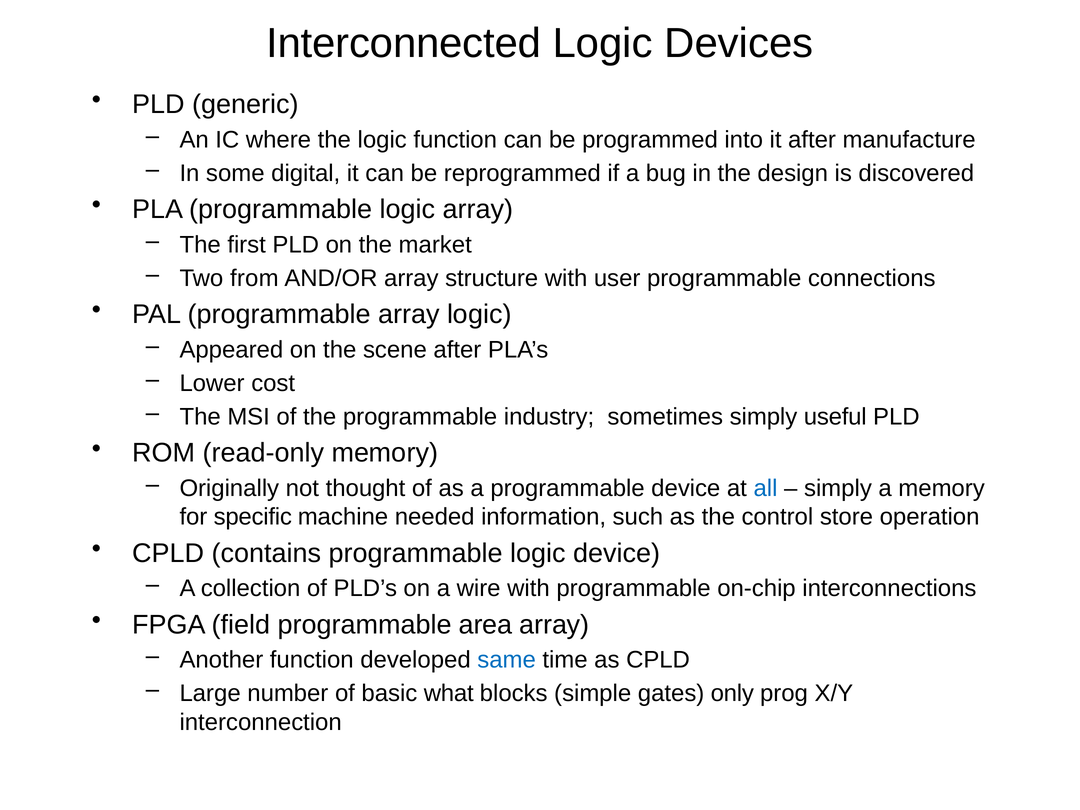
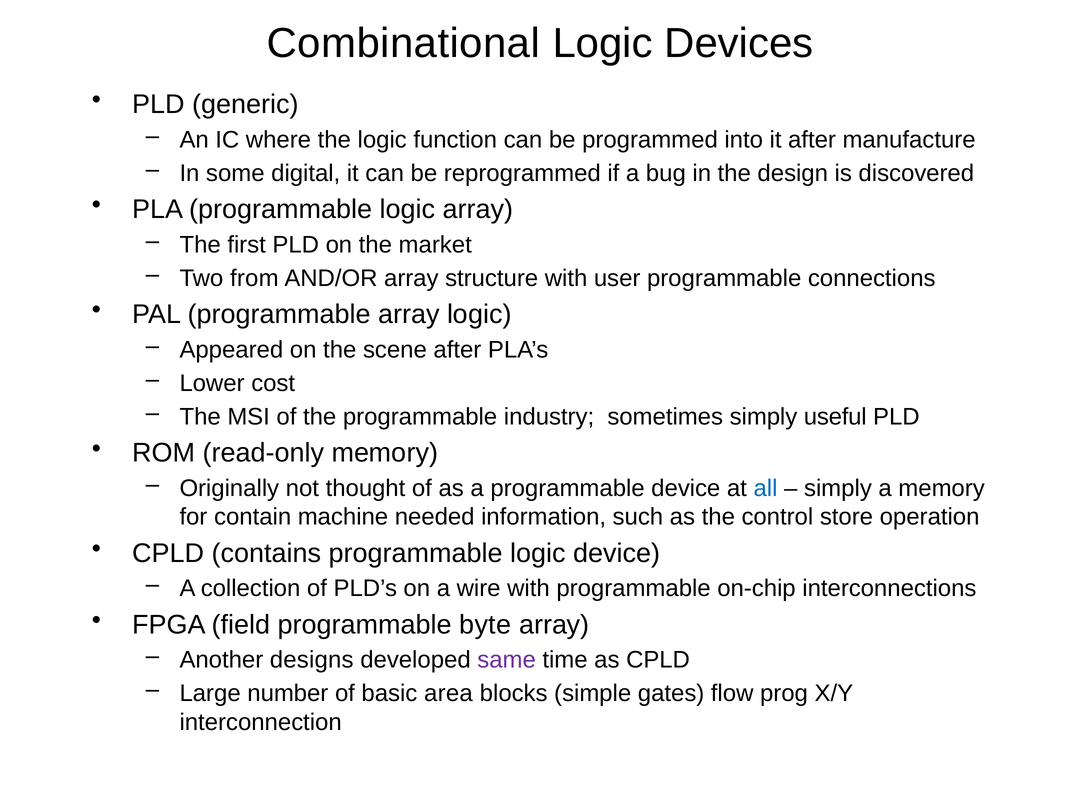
Interconnected: Interconnected -> Combinational
specific: specific -> contain
area: area -> byte
Another function: function -> designs
same colour: blue -> purple
what: what -> area
only: only -> flow
